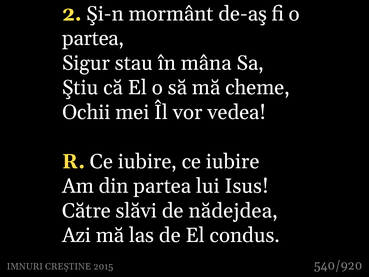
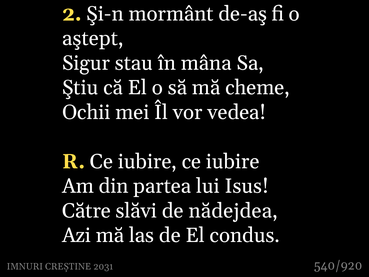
partea at (93, 38): partea -> aştept
2015: 2015 -> 2031
